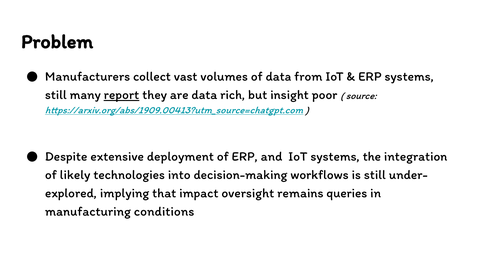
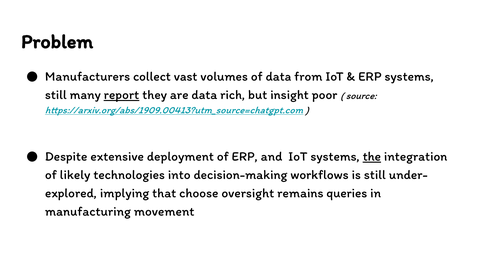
the underline: none -> present
impact: impact -> choose
conditions: conditions -> movement
